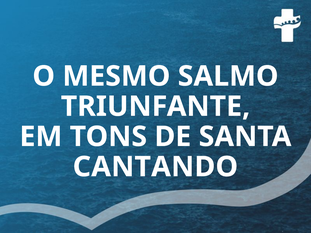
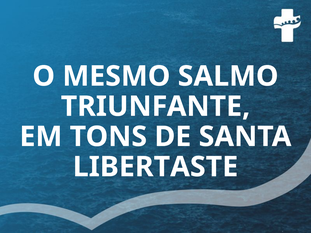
CANTANDO: CANTANDO -> LIBERTASTE
